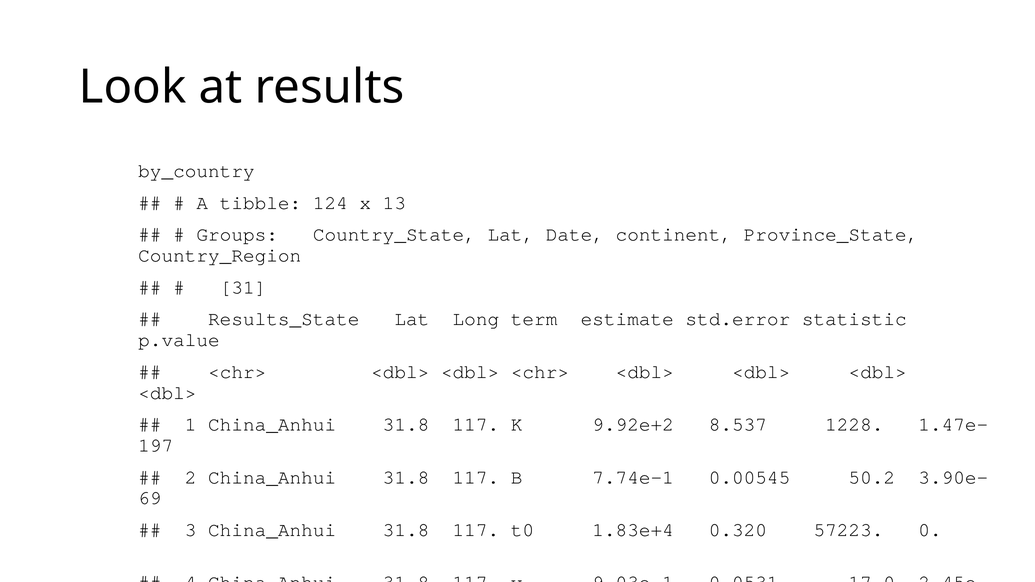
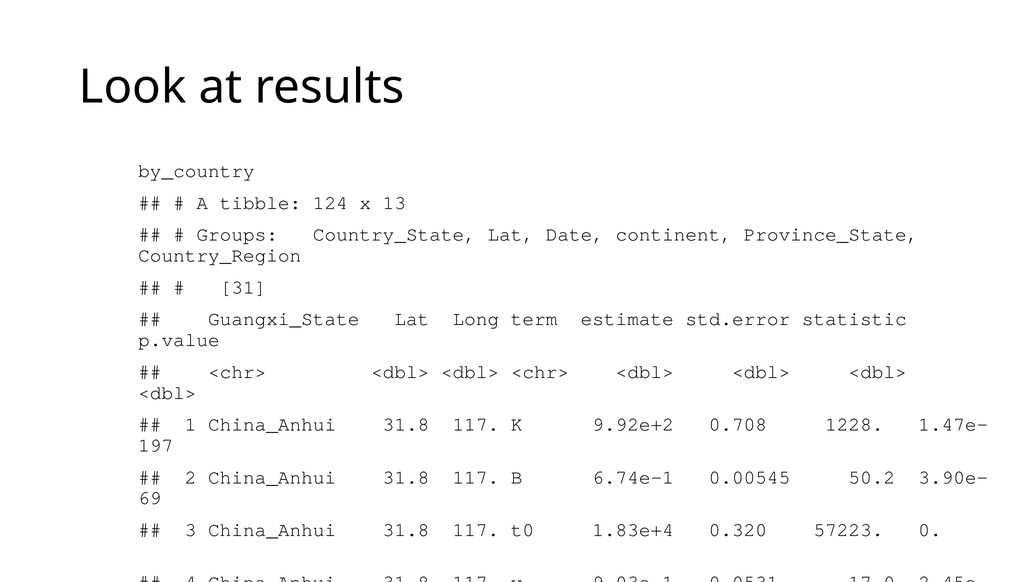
Results_State: Results_State -> Guangxi_State
8.537: 8.537 -> 0.708
7.74e-1: 7.74e-1 -> 6.74e-1
